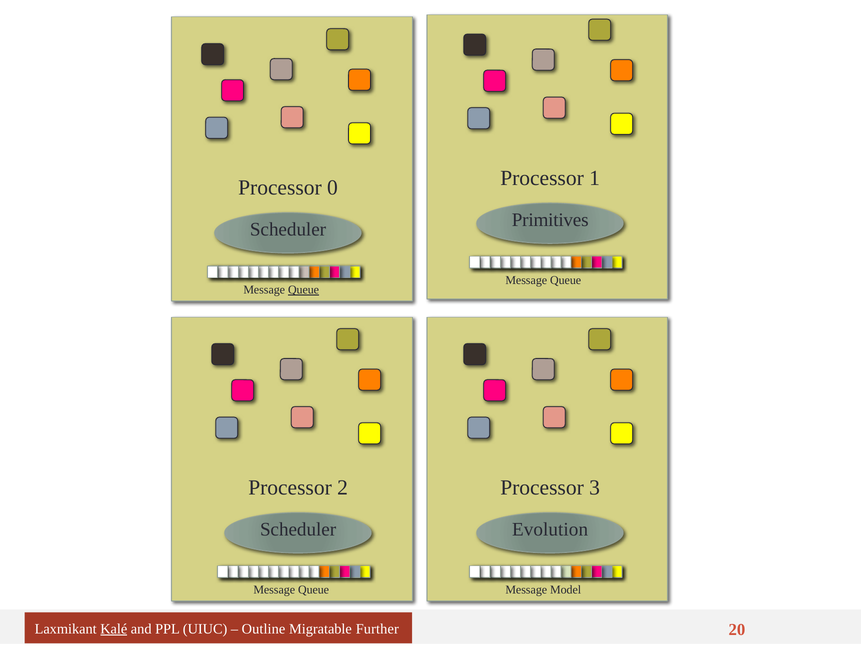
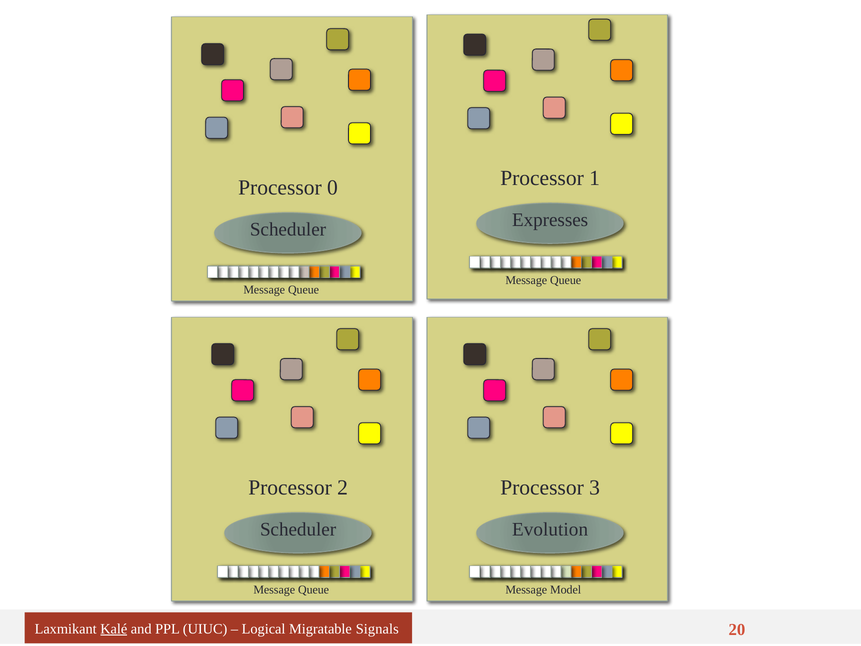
Primitives: Primitives -> Expresses
Queue at (304, 290) underline: present -> none
Outline: Outline -> Logical
Further: Further -> Signals
